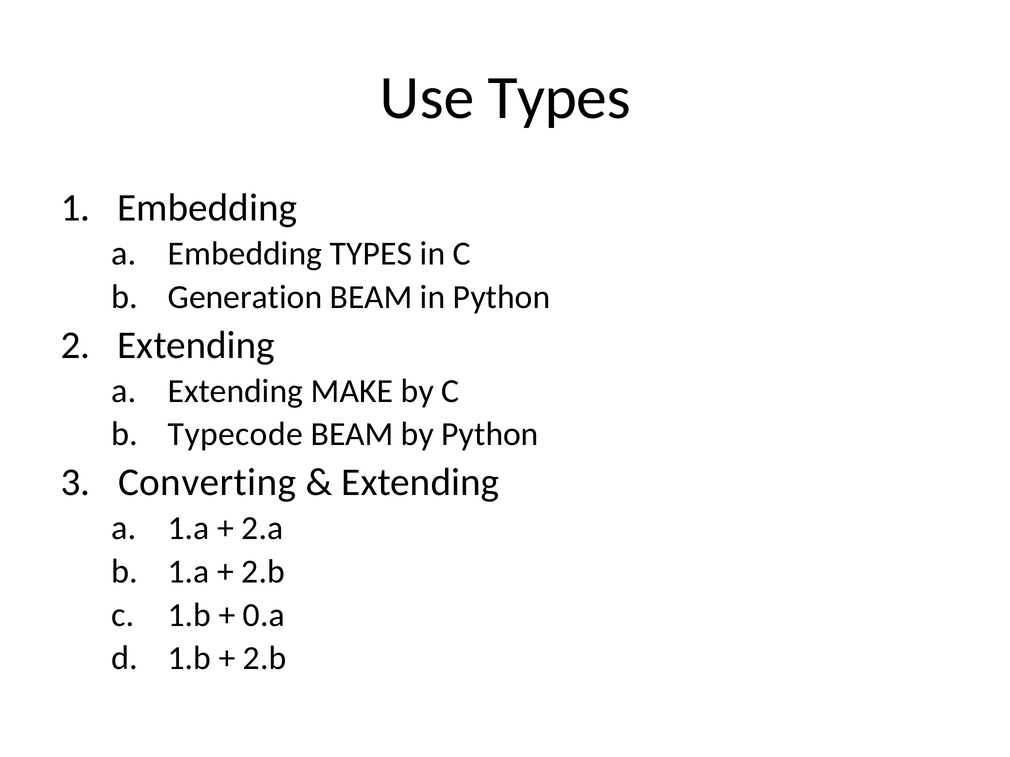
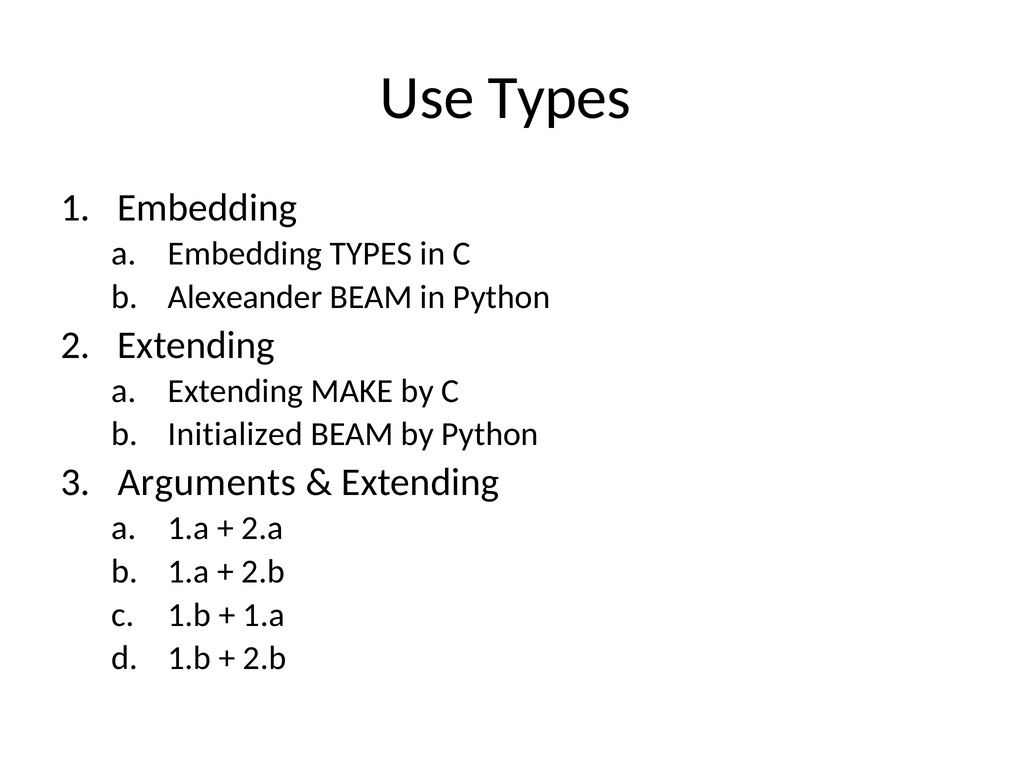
Generation: Generation -> Alexeander
Typecode: Typecode -> Initialized
Converting: Converting -> Arguments
0.a at (264, 615): 0.a -> 1.a
